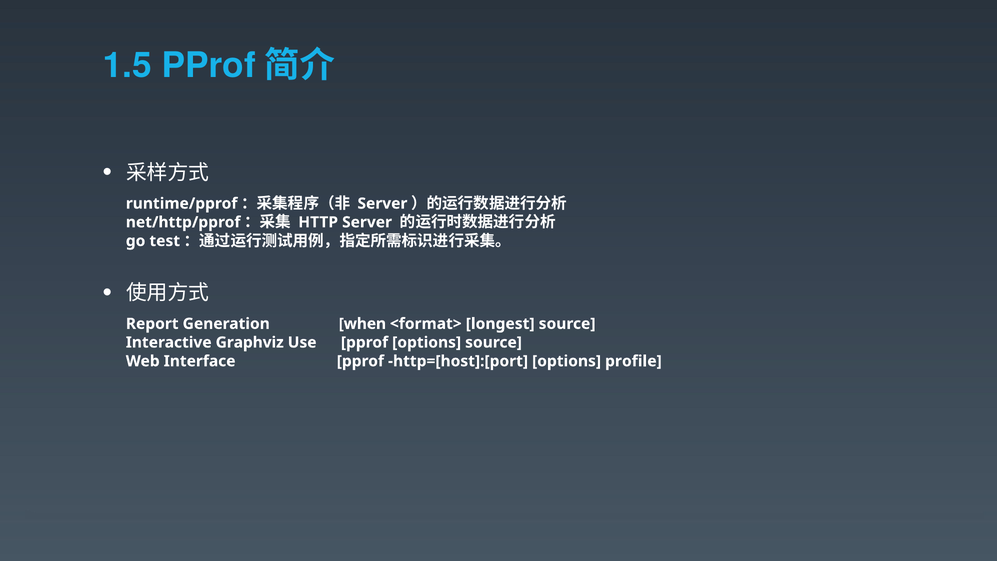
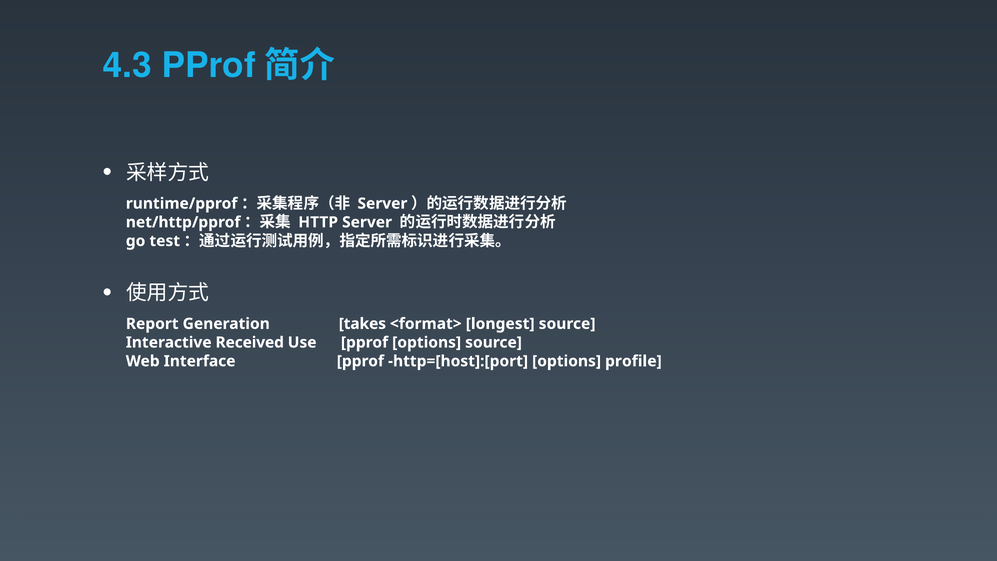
1.5: 1.5 -> 4.3
when: when -> takes
Graphviz: Graphviz -> Received
